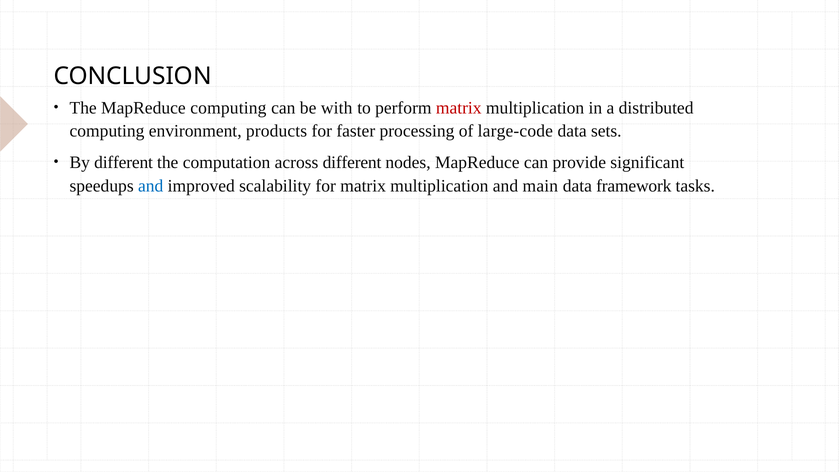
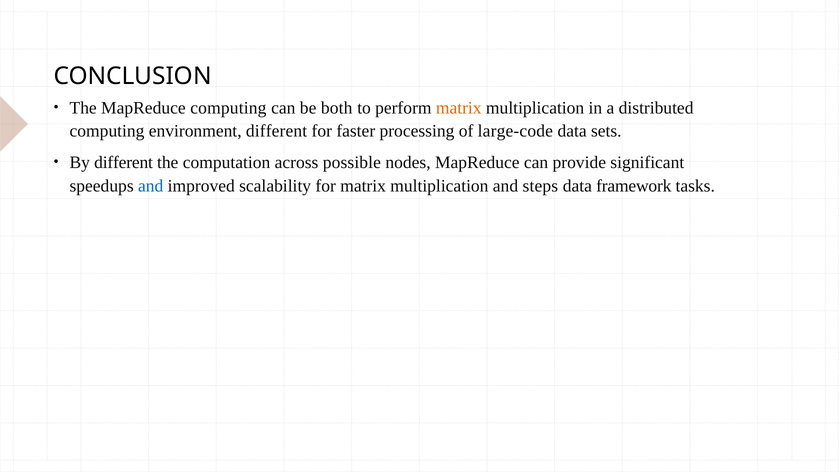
with: with -> both
matrix at (459, 108) colour: red -> orange
environment products: products -> different
across different: different -> possible
main: main -> steps
